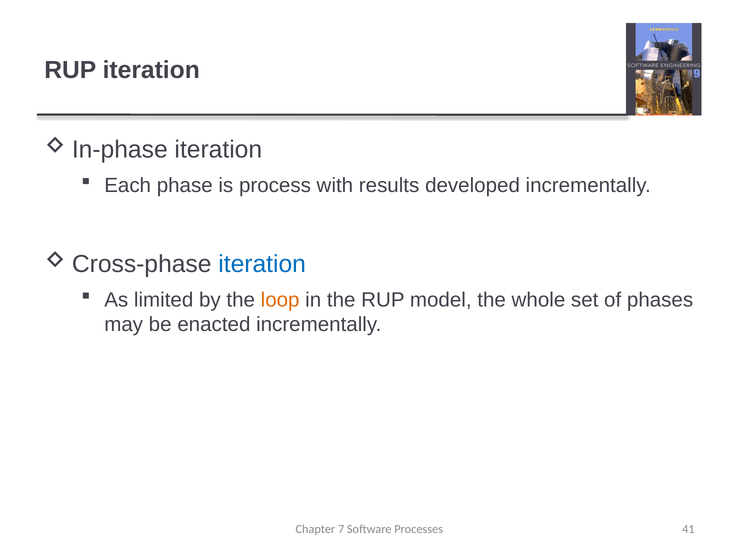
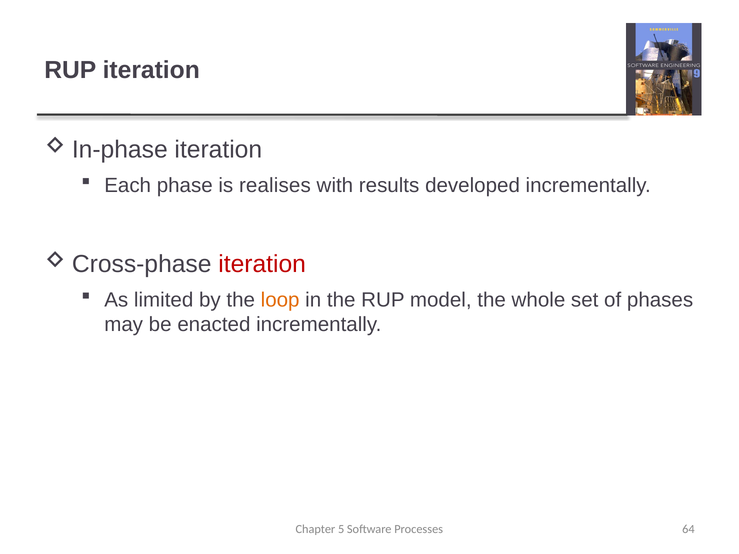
process: process -> realises
iteration at (262, 264) colour: blue -> red
7: 7 -> 5
41: 41 -> 64
